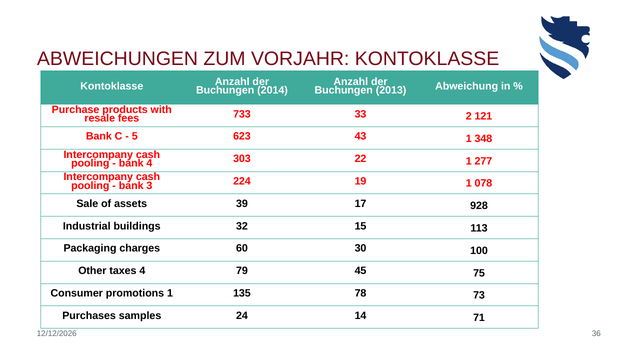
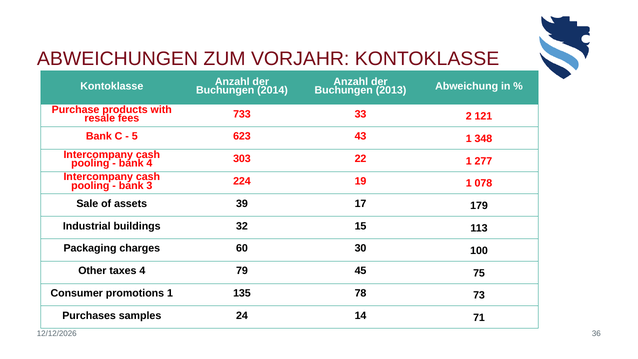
928: 928 -> 179
